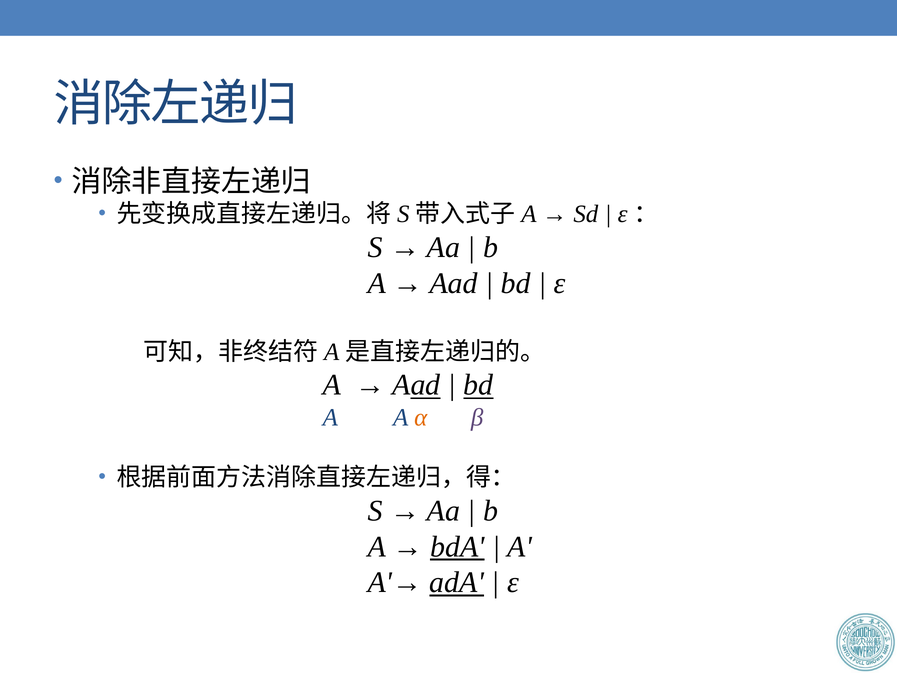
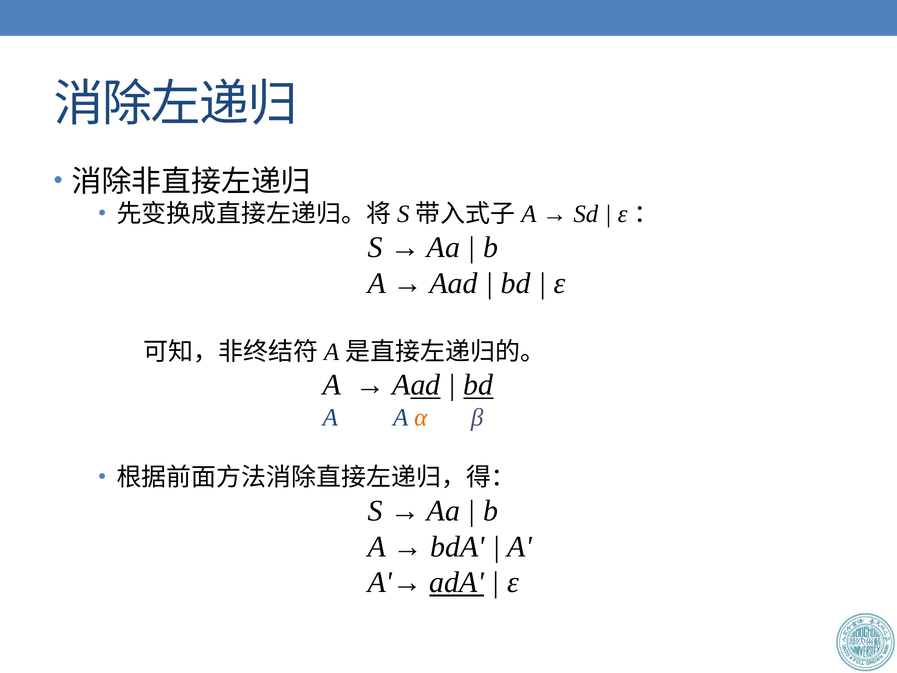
bdA underline: present -> none
